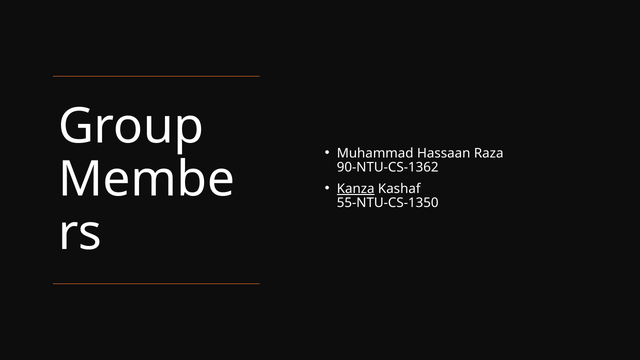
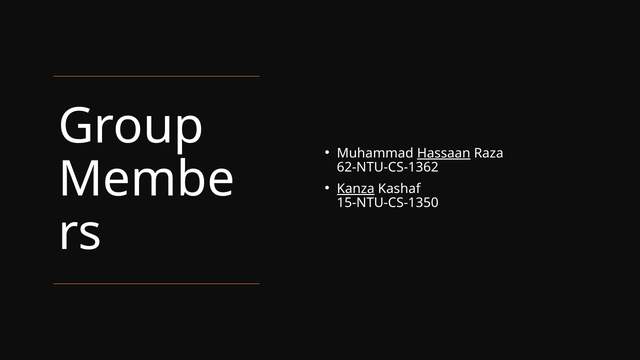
Hassaan underline: none -> present
90-NTU-CS-1362: 90-NTU-CS-1362 -> 62-NTU-CS-1362
55-NTU-CS-1350: 55-NTU-CS-1350 -> 15-NTU-CS-1350
